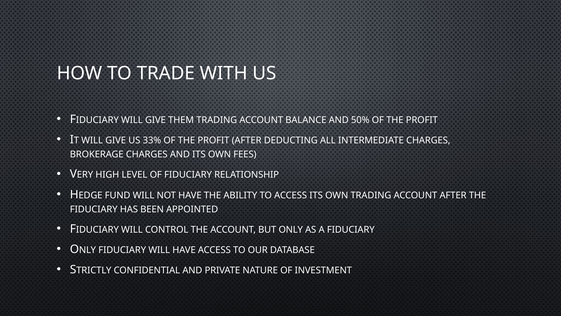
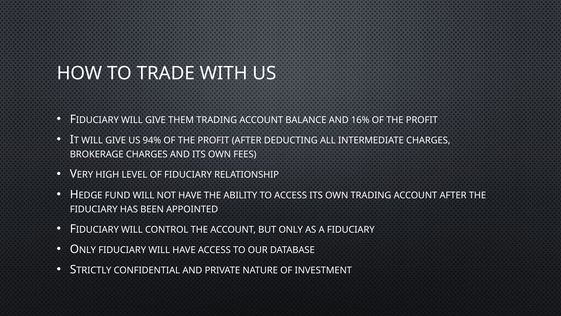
50%: 50% -> 16%
33%: 33% -> 94%
